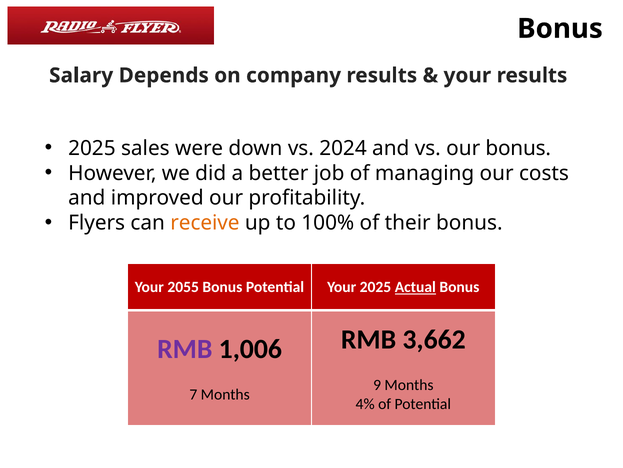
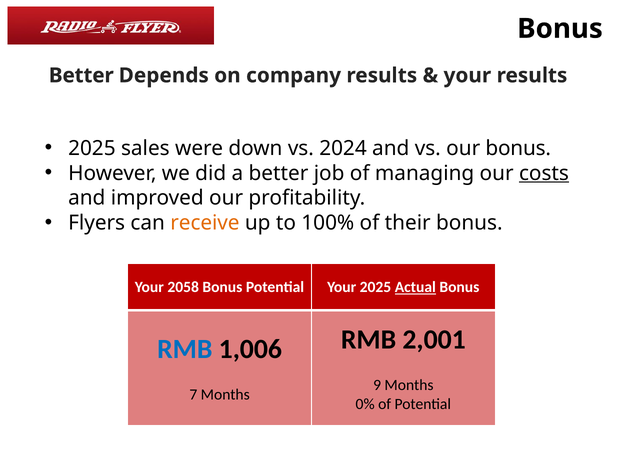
Salary at (81, 75): Salary -> Better
costs underline: none -> present
2055: 2055 -> 2058
3,662: 3,662 -> 2,001
RMB at (185, 349) colour: purple -> blue
4%: 4% -> 0%
